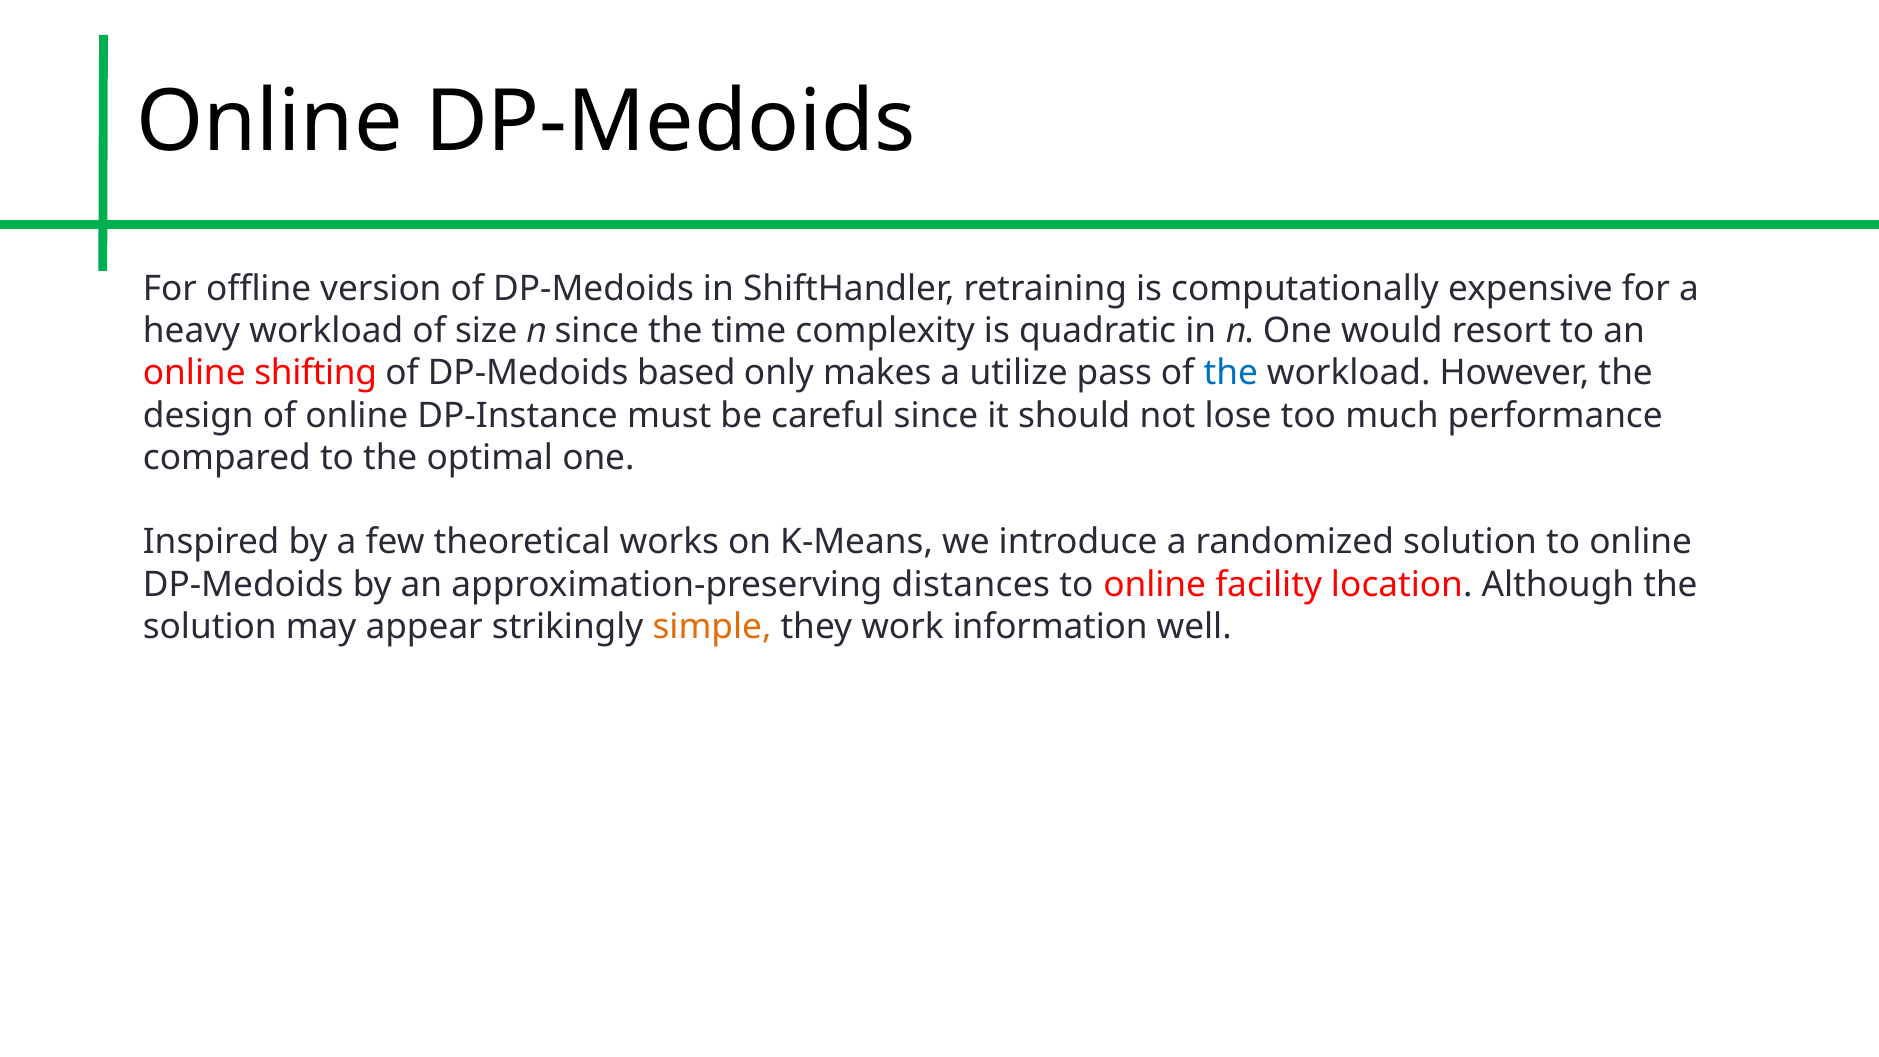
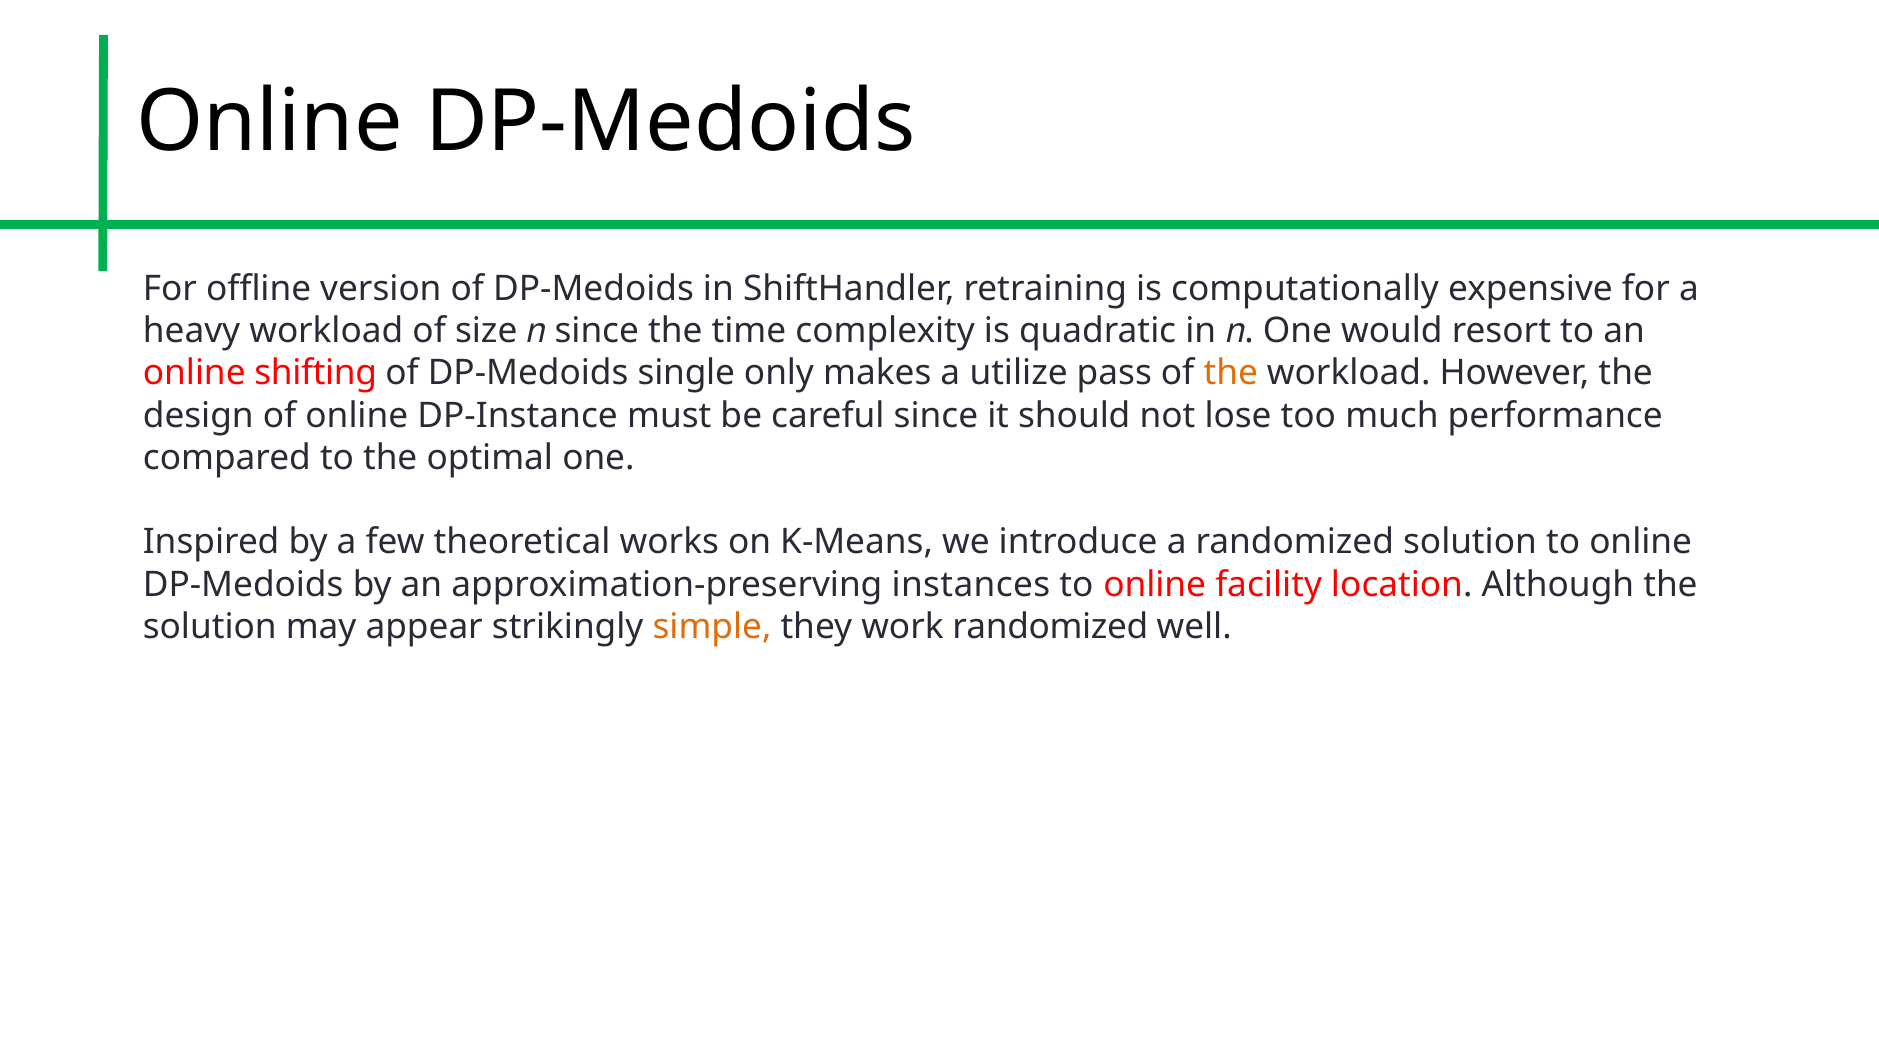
based: based -> single
the at (1231, 373) colour: blue -> orange
distances: distances -> instances
work information: information -> randomized
